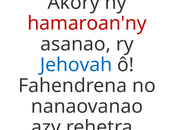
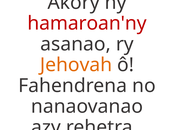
Jehovah colour: blue -> orange
